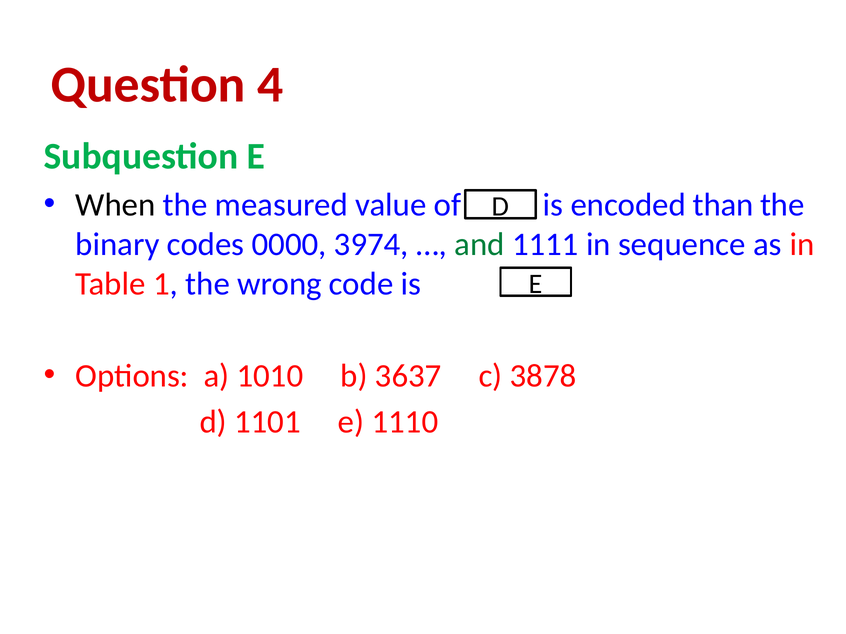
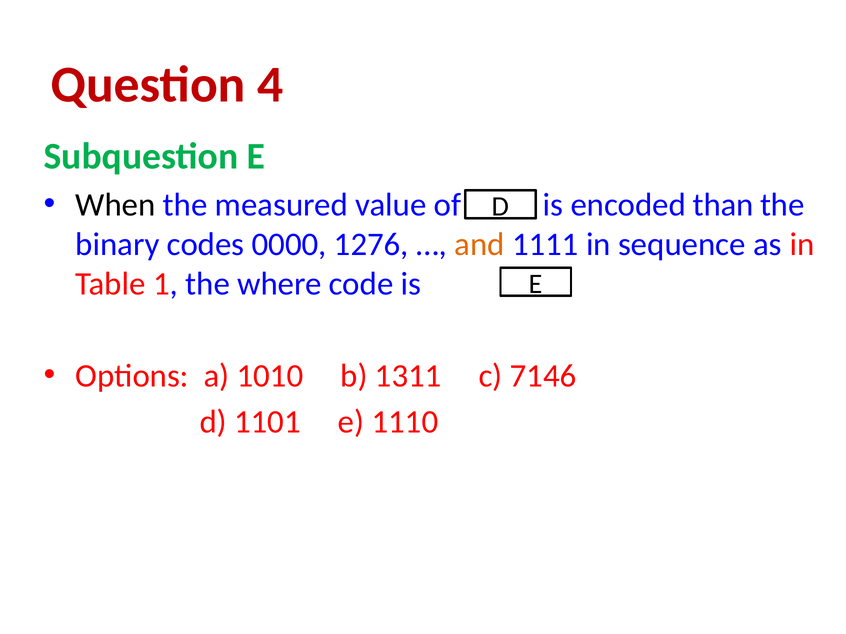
3974: 3974 -> 1276
and colour: green -> orange
wrong: wrong -> where
3637: 3637 -> 1311
3878: 3878 -> 7146
